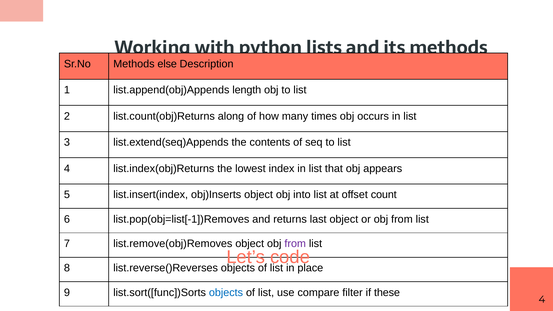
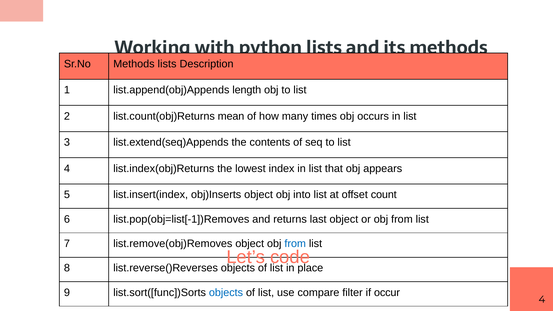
Methods else: else -> lists
along: along -> mean
from at (295, 244) colour: purple -> blue
these: these -> occur
